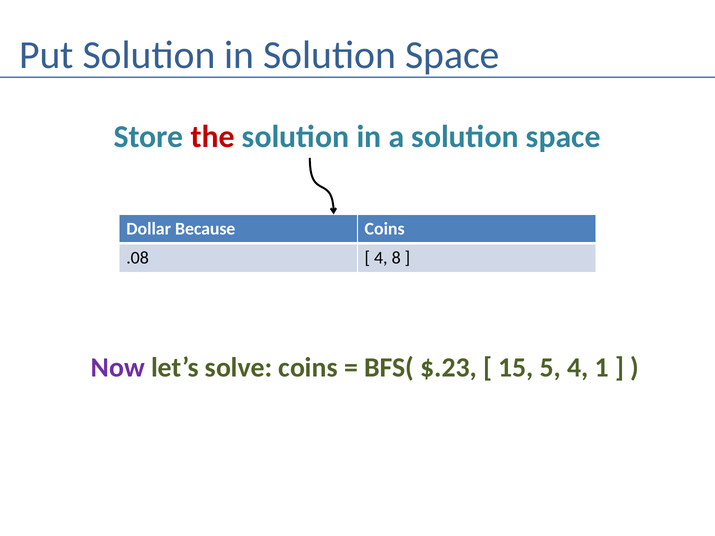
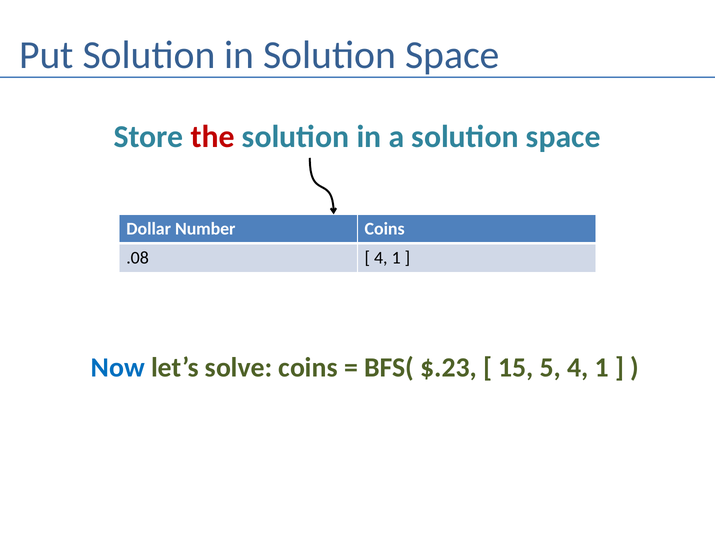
Because: Because -> Number
8 at (396, 258): 8 -> 1
Now colour: purple -> blue
